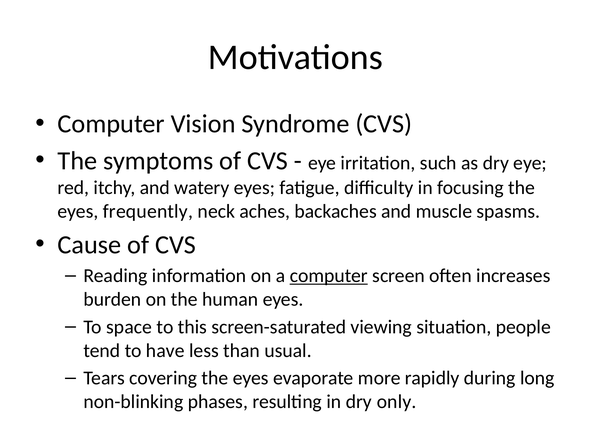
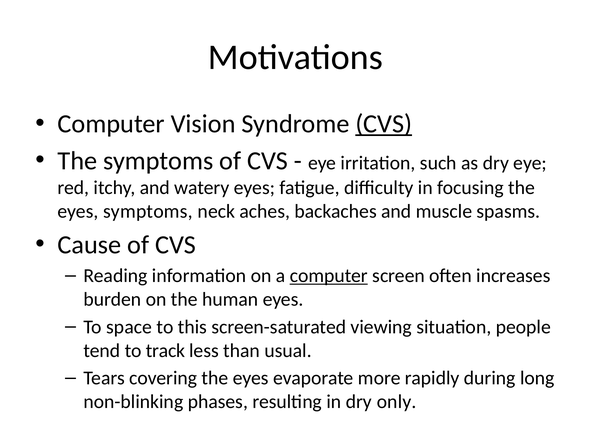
CVS at (384, 124) underline: none -> present
eyes frequently: frequently -> symptoms
have: have -> track
